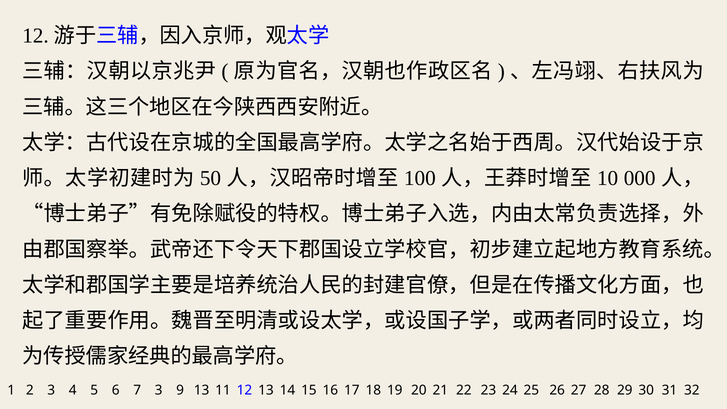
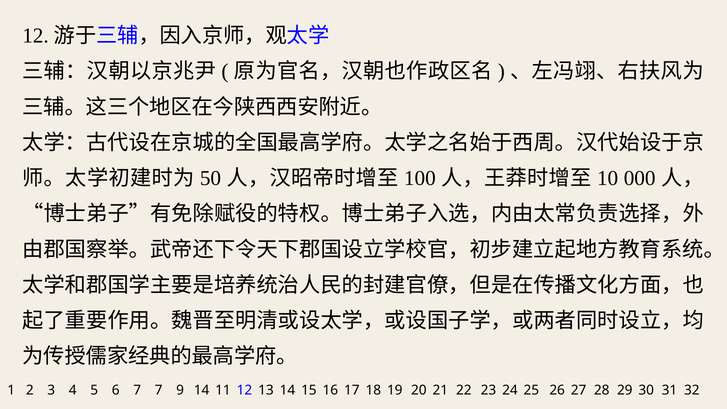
5 3: 3 -> 7
9 13: 13 -> 14
